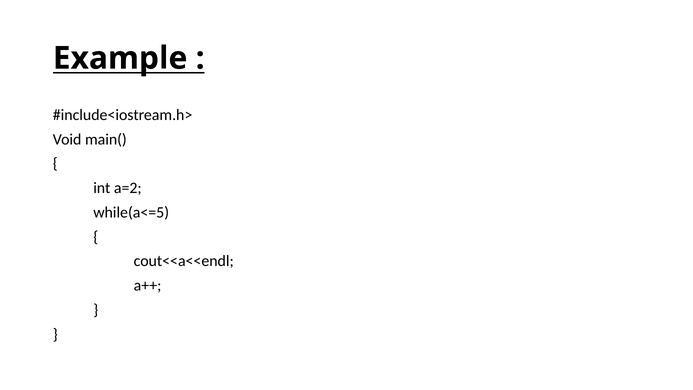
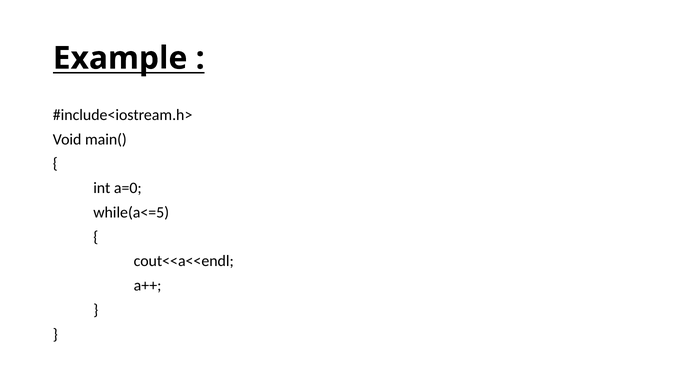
a=2: a=2 -> a=0
